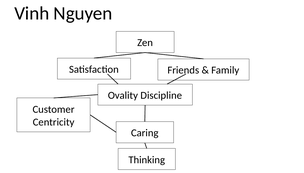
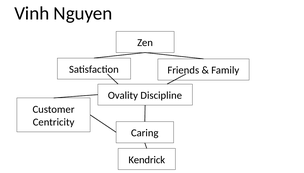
Thinking: Thinking -> Kendrick
